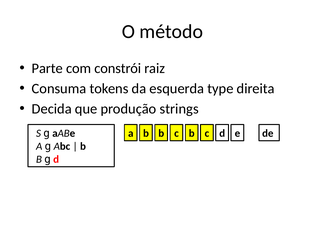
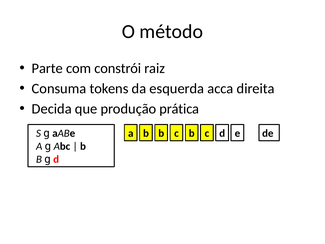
type: type -> acca
strings: strings -> prática
